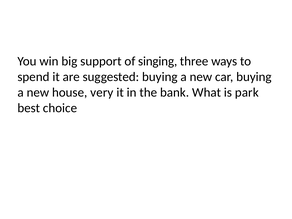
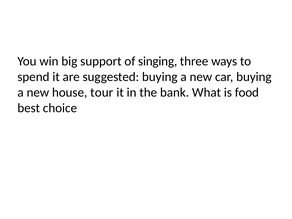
very: very -> tour
park: park -> food
